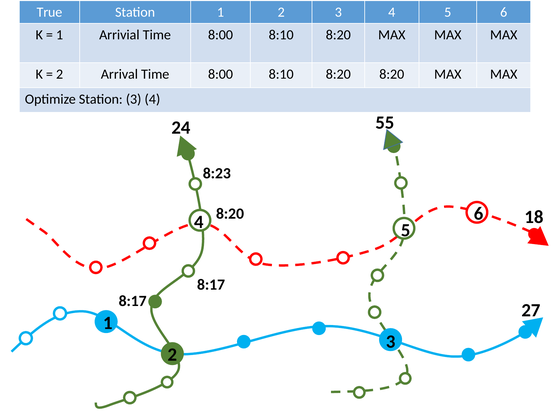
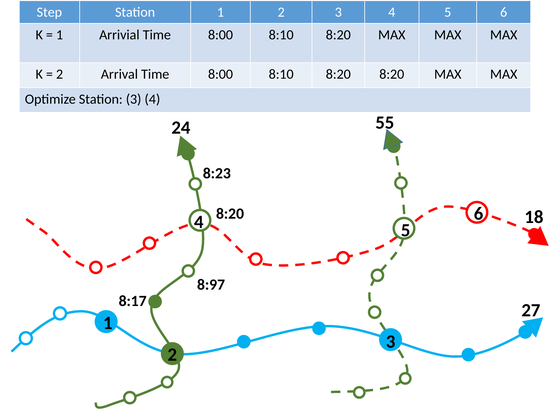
True: True -> Step
8:17 at (211, 285): 8:17 -> 8:97
